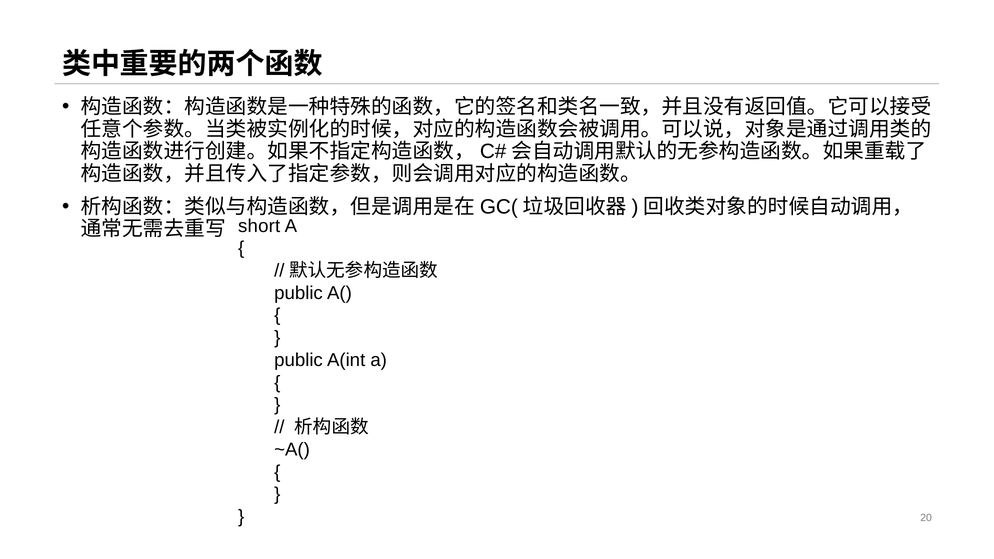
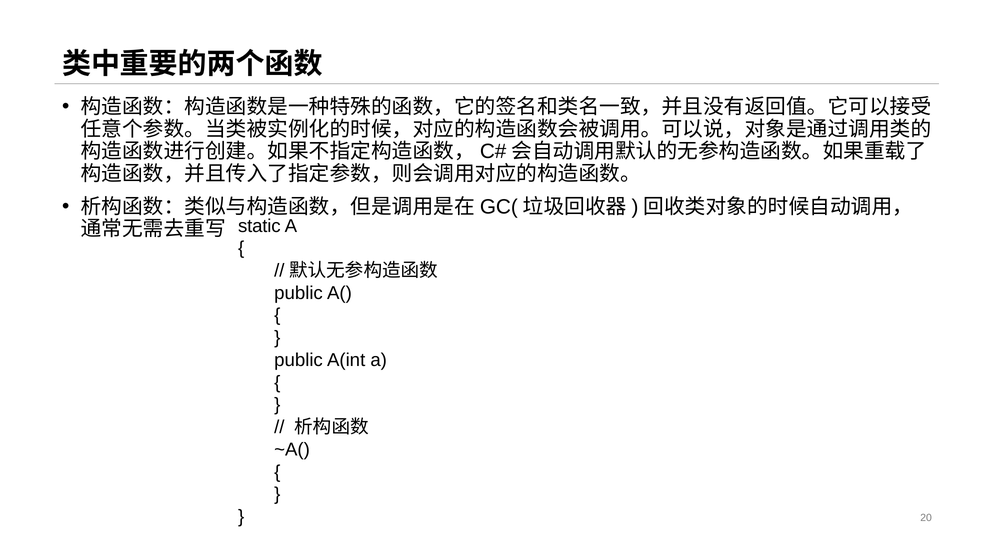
short: short -> static
